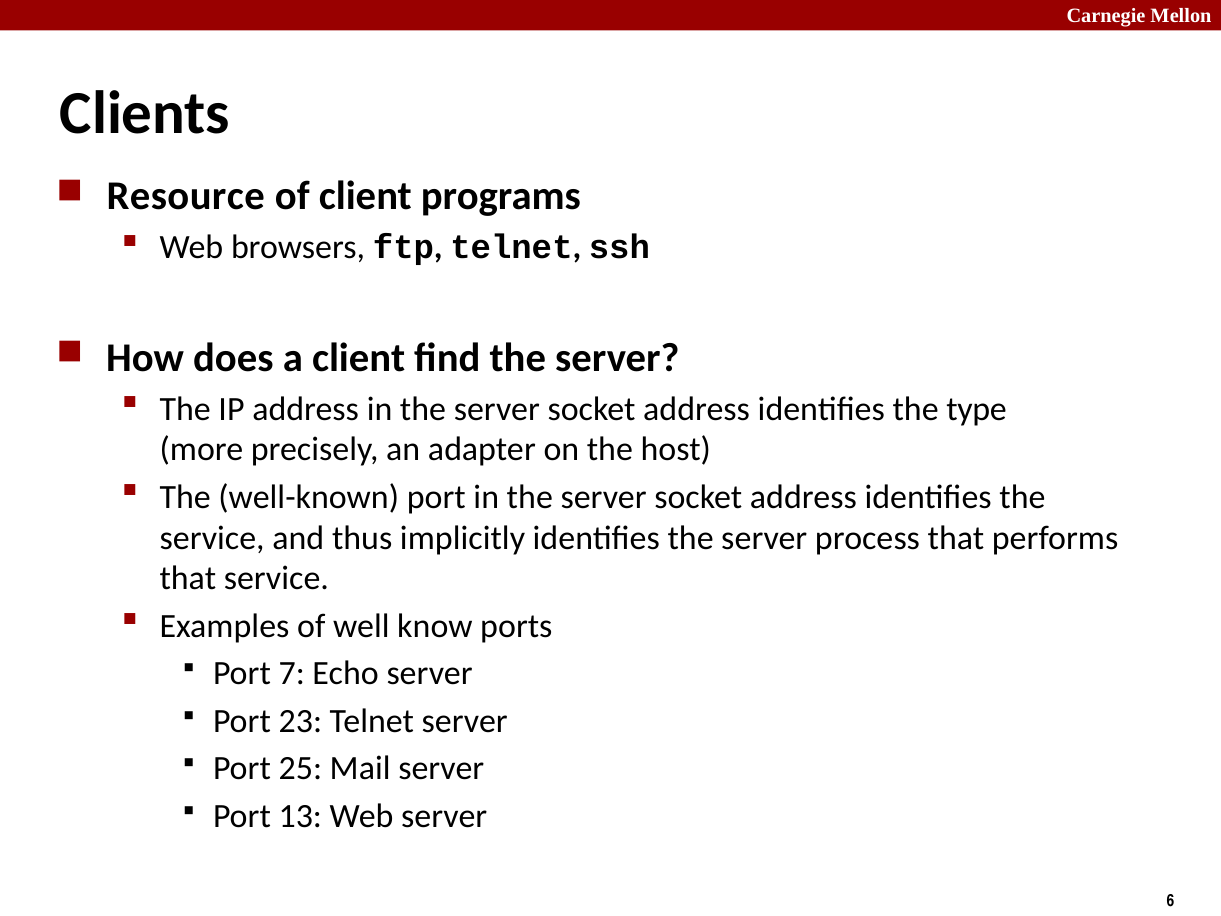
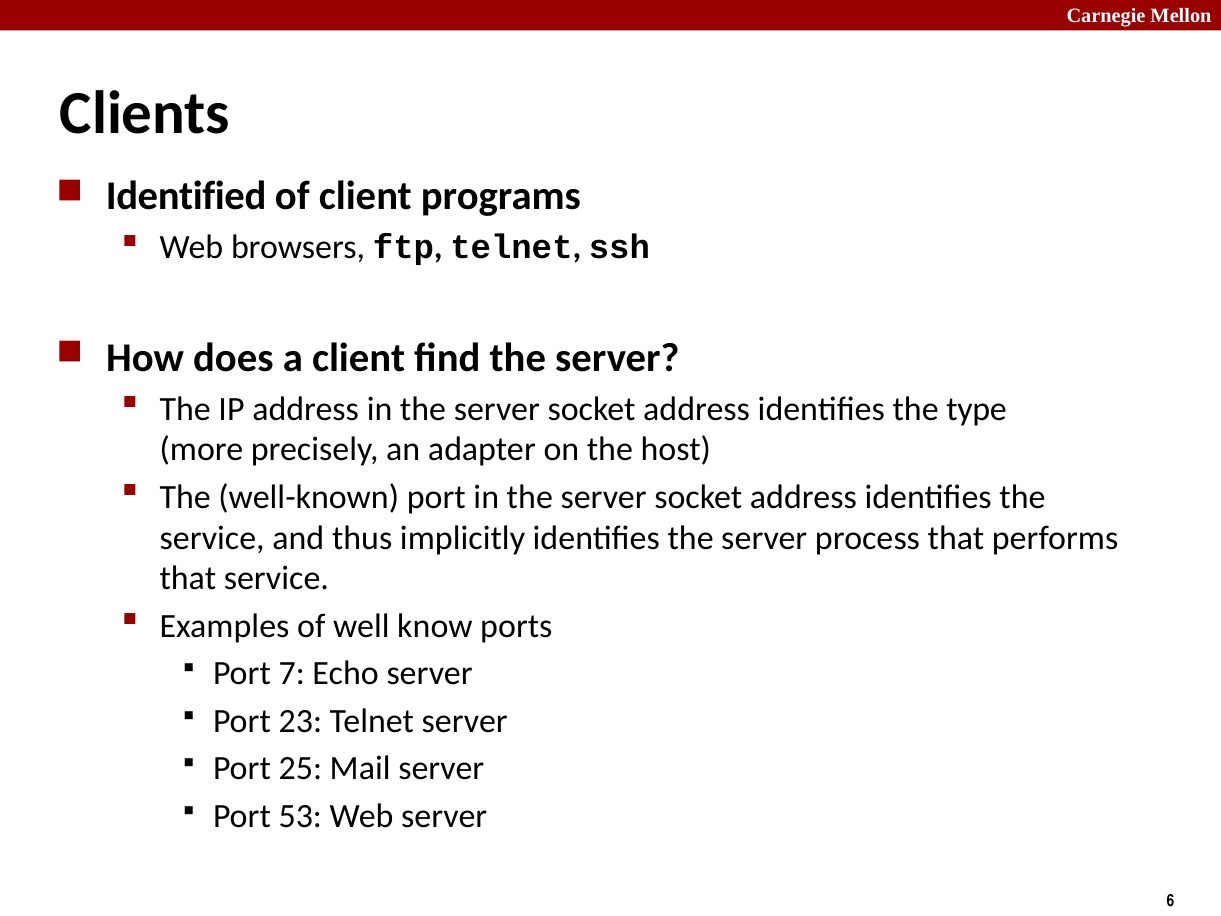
Resource: Resource -> Identified
13: 13 -> 53
